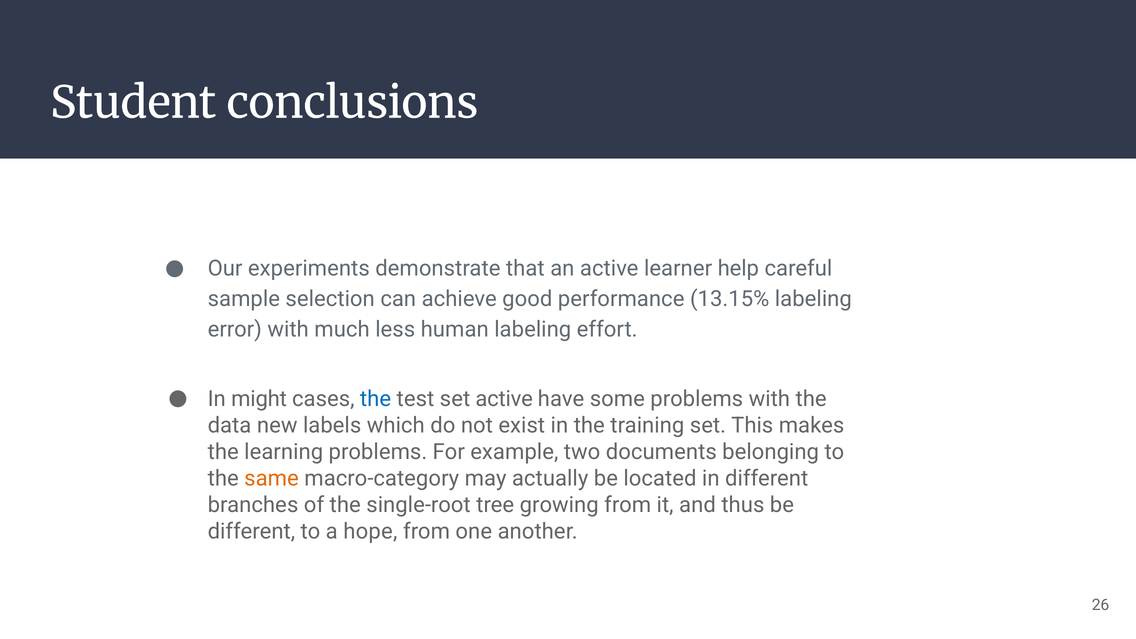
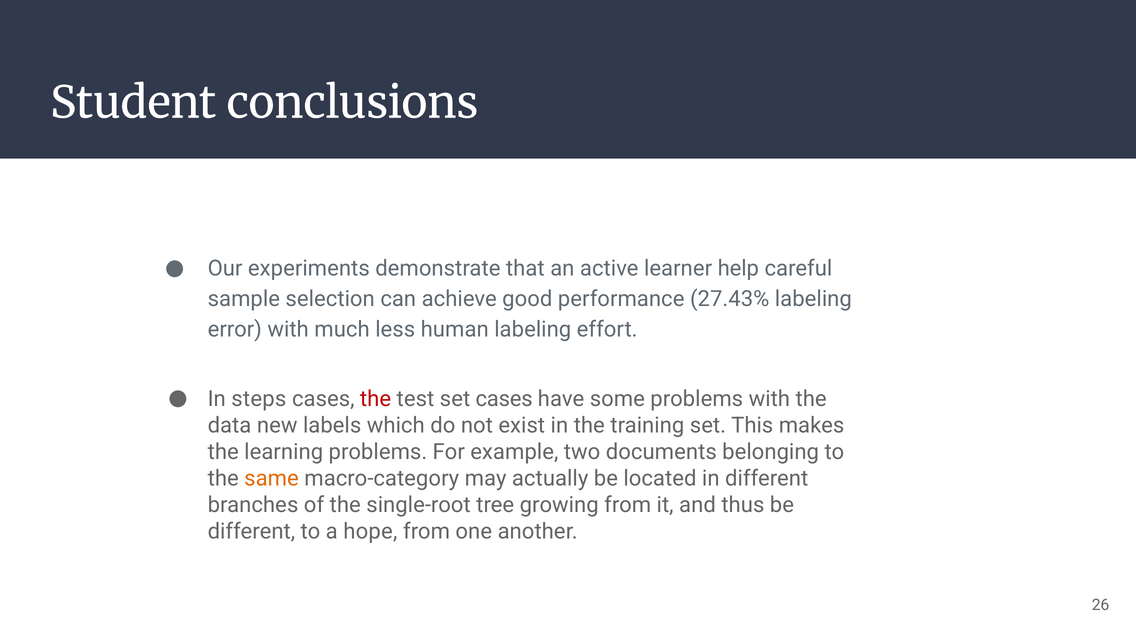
13.15%: 13.15% -> 27.43%
might: might -> steps
the at (376, 399) colour: blue -> red
set active: active -> cases
